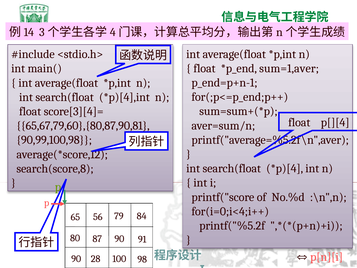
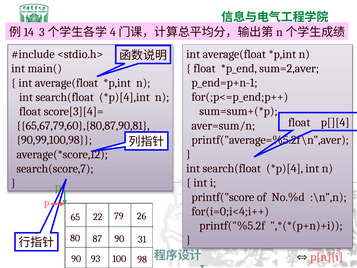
sum=1,aver: sum=1,aver -> sum=2,aver
search(score,8: search(score,8 -> search(score,7
56: 56 -> 22
84: 84 -> 26
91: 91 -> 31
28: 28 -> 93
